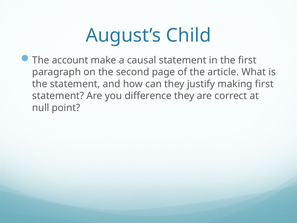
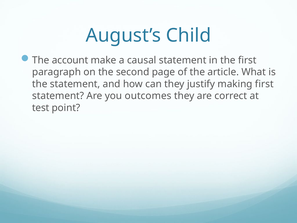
difference: difference -> outcomes
null: null -> test
